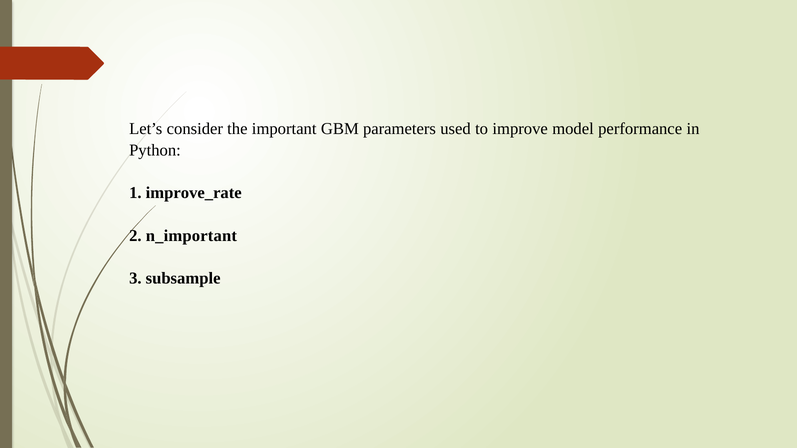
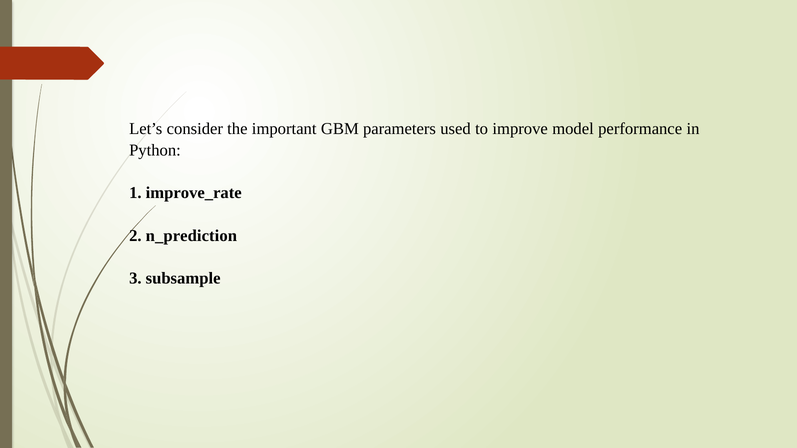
n_important: n_important -> n_prediction
